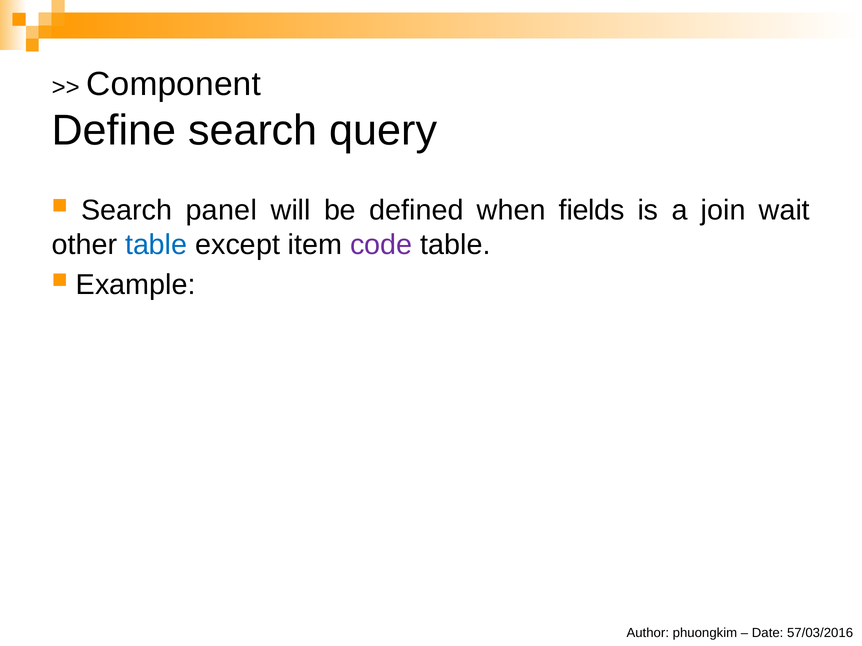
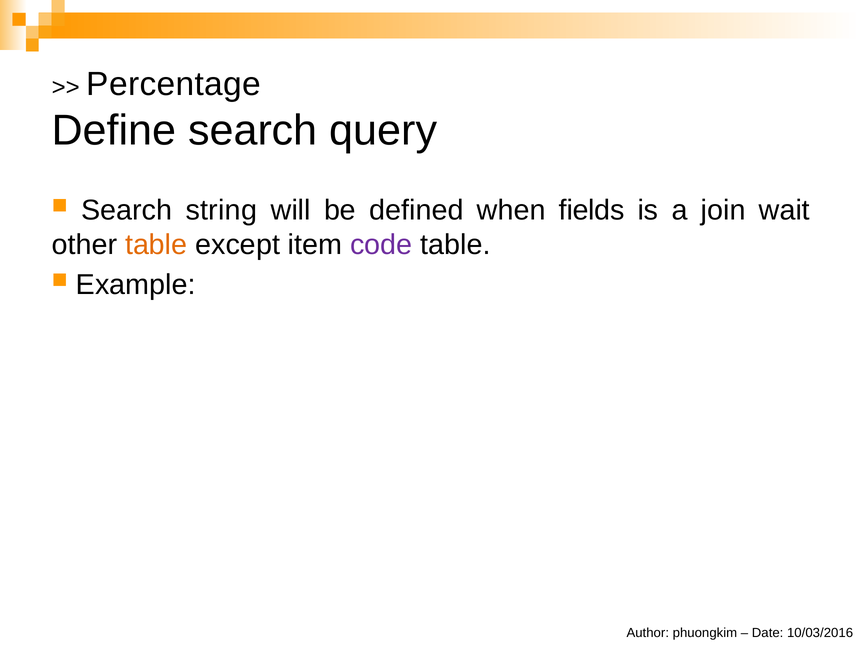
Component: Component -> Percentage
panel: panel -> string
table at (156, 245) colour: blue -> orange
57/03/2016: 57/03/2016 -> 10/03/2016
